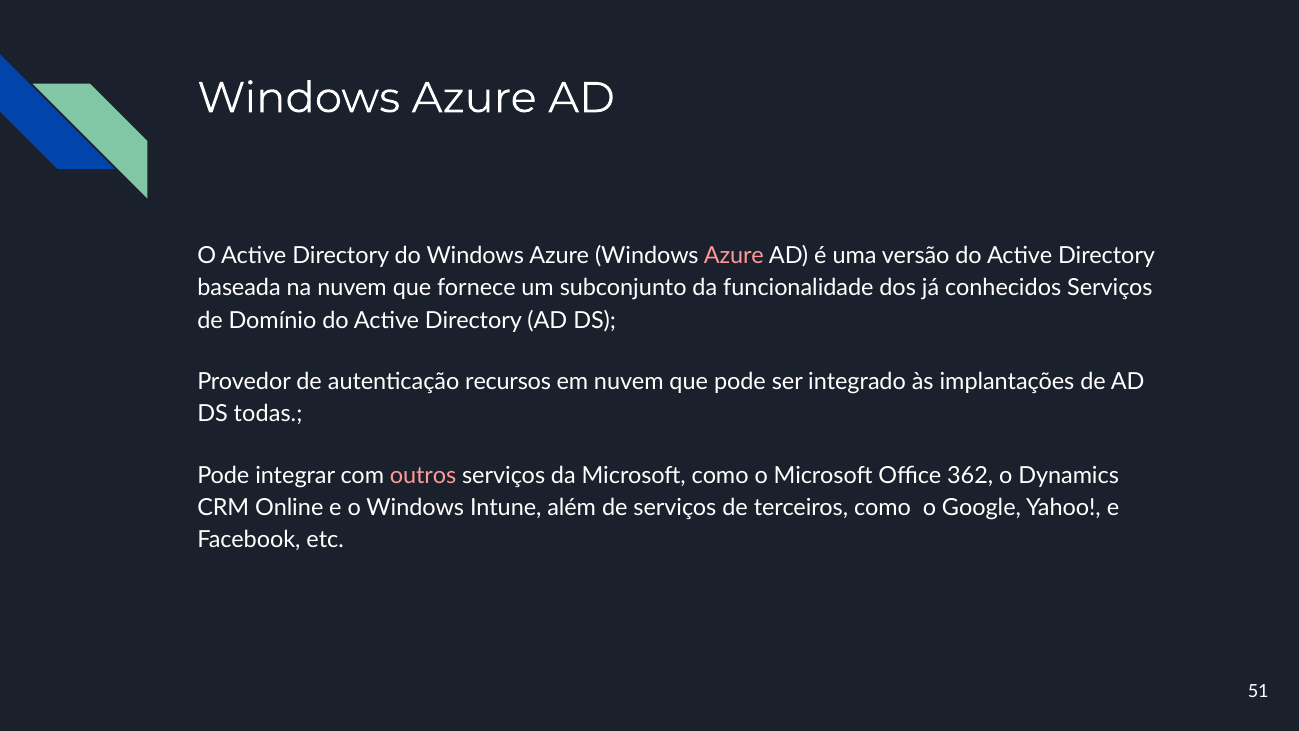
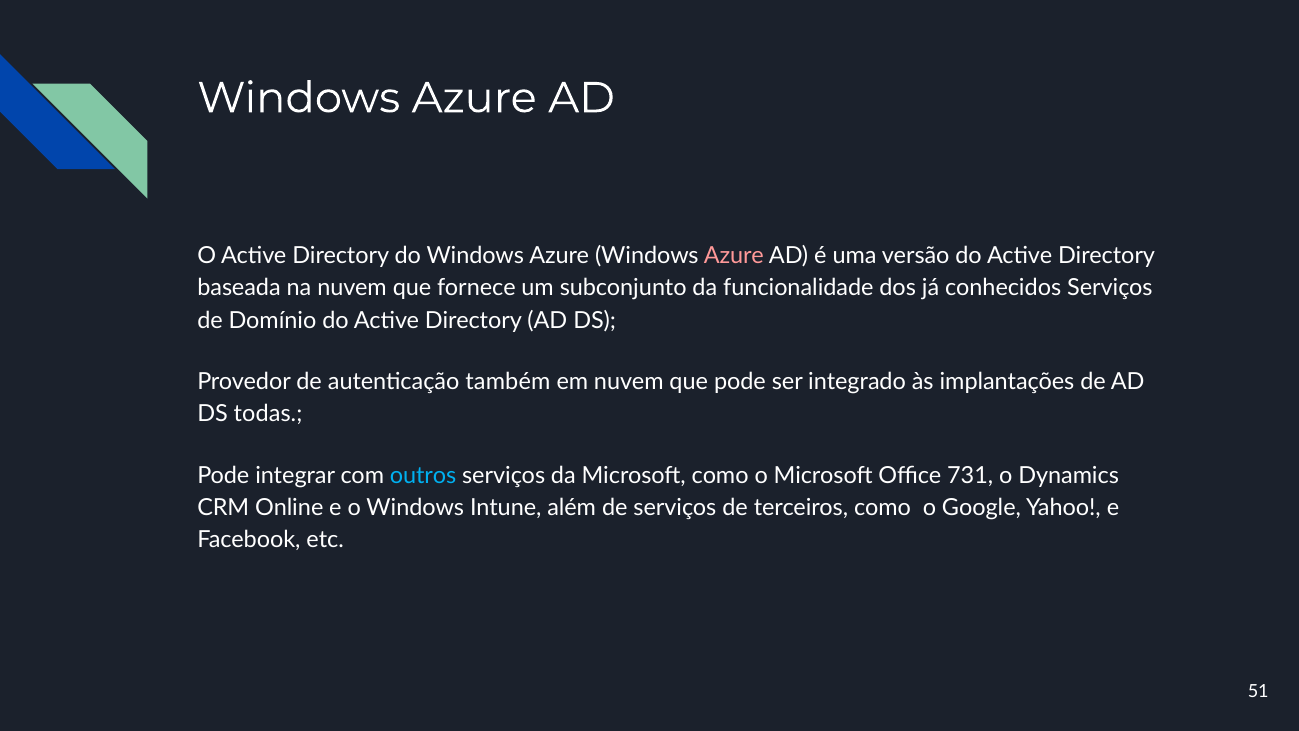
recursos: recursos -> também
outros colour: pink -> light blue
362: 362 -> 731
